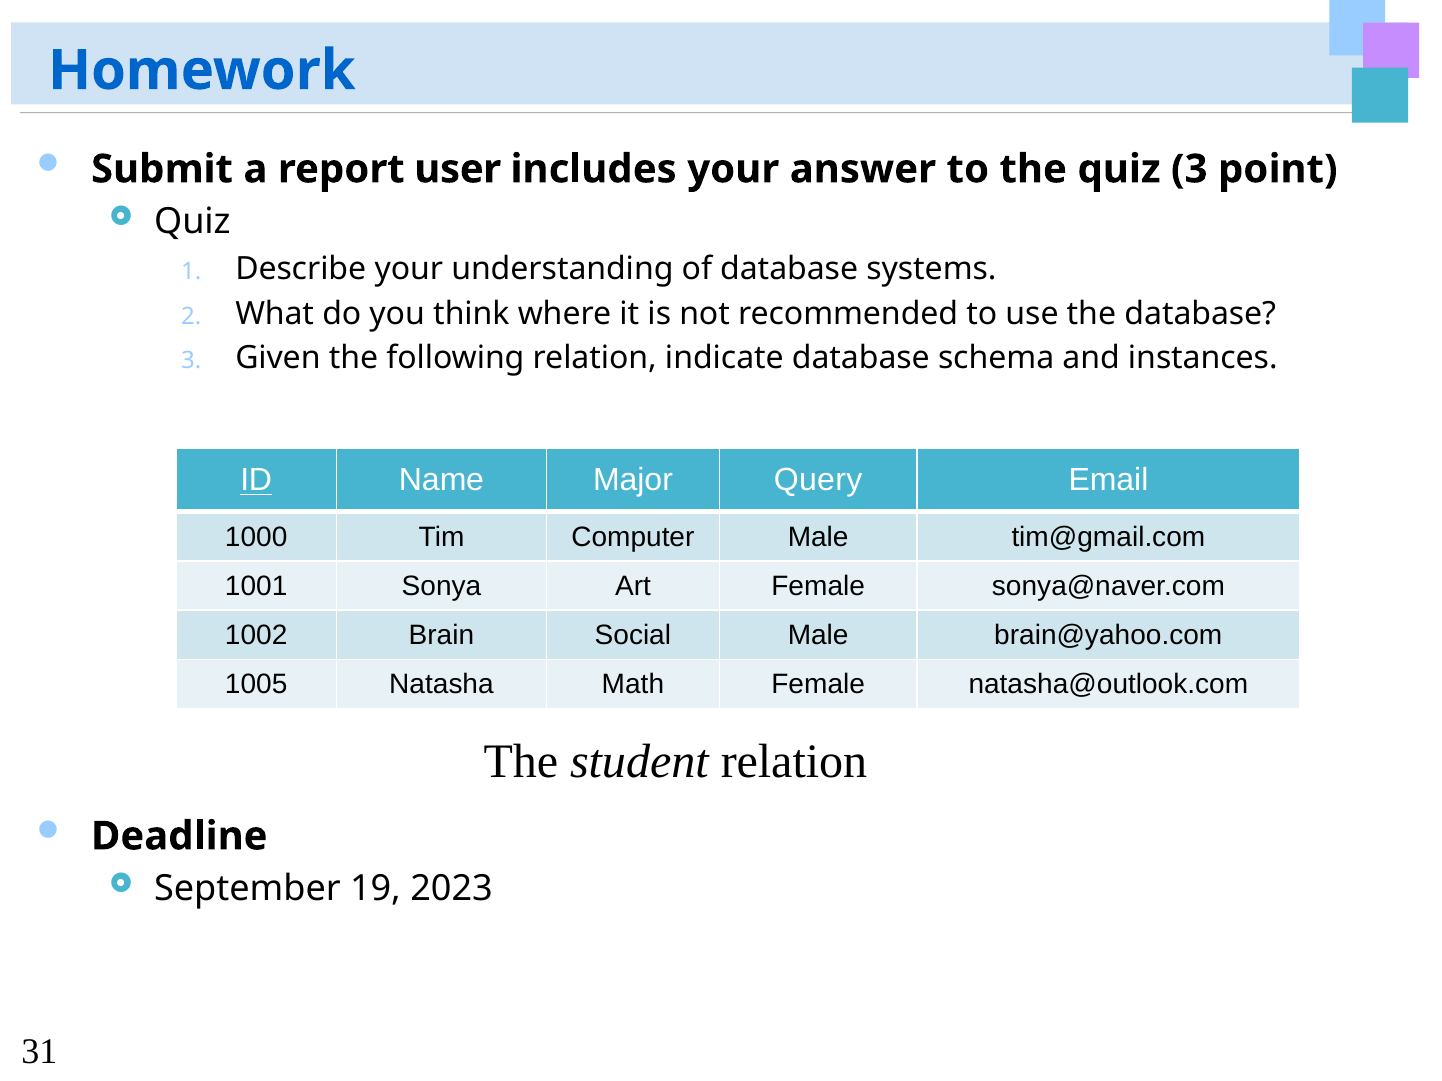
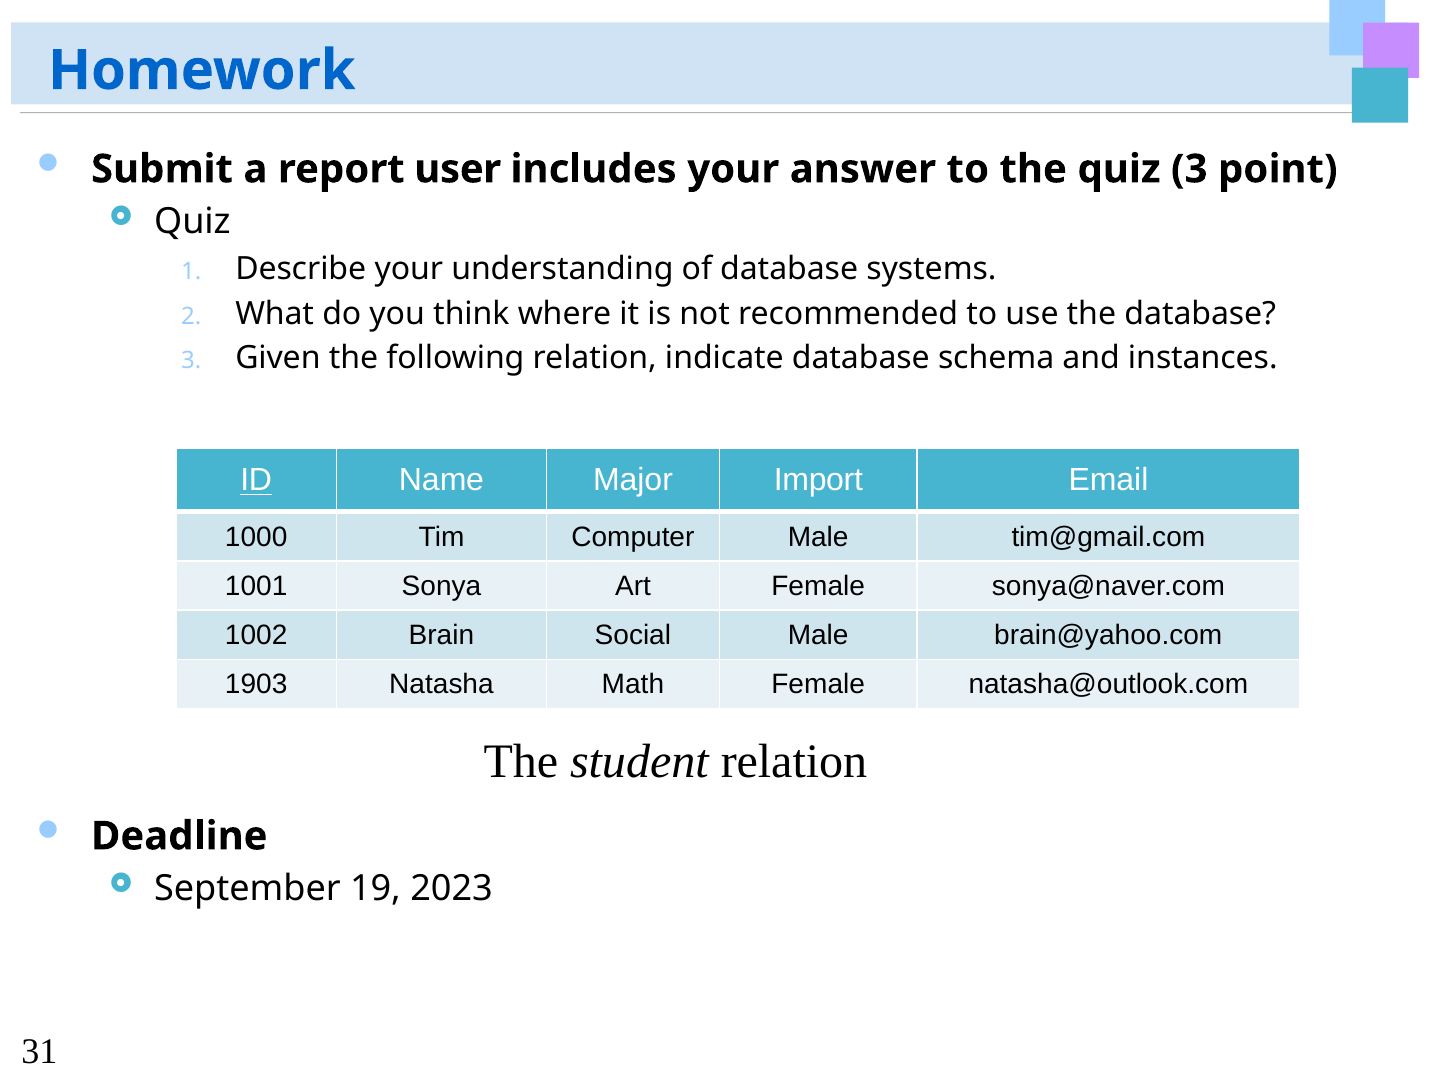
Query: Query -> Import
1005: 1005 -> 1903
